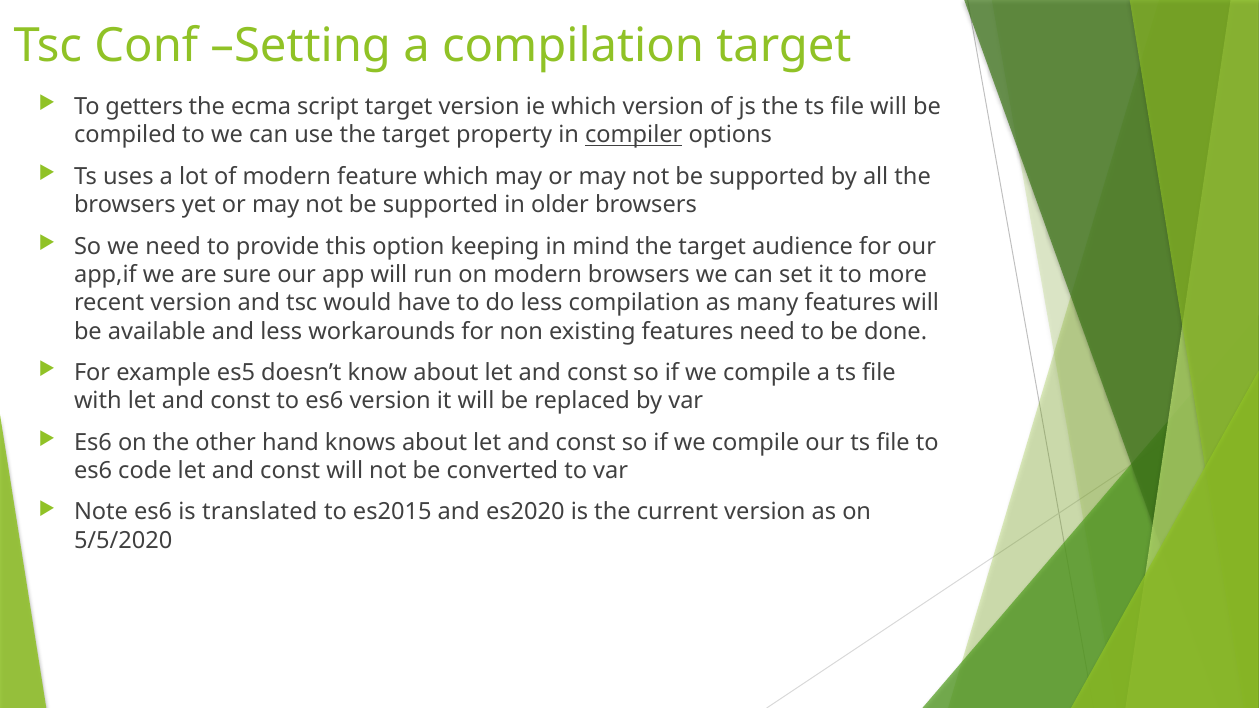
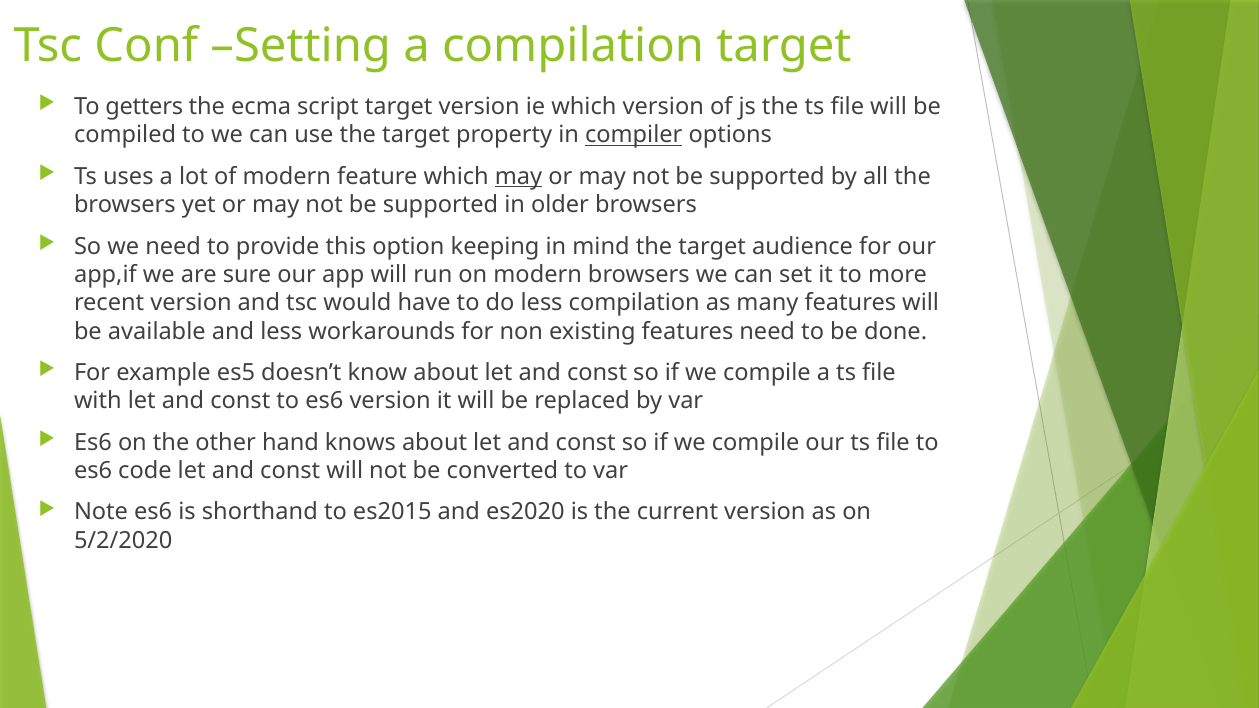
may at (519, 177) underline: none -> present
translated: translated -> shorthand
5/5/2020: 5/5/2020 -> 5/2/2020
